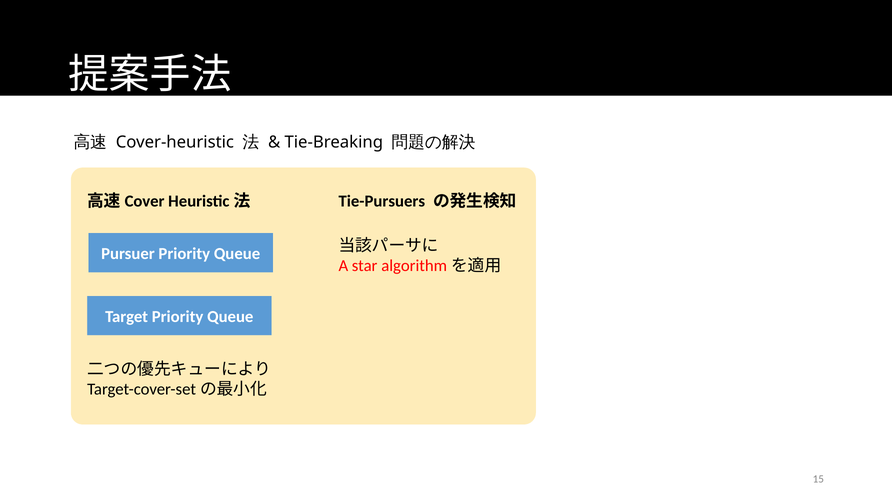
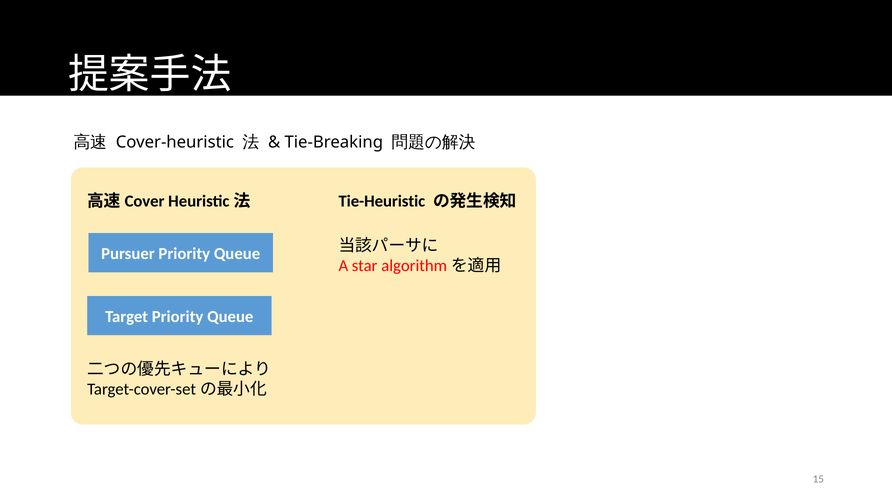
Tie-Pursuers: Tie-Pursuers -> Tie-Heuristic
